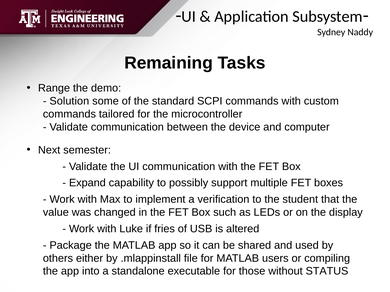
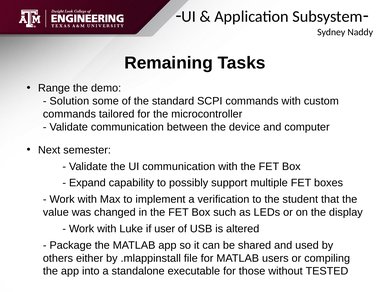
fries: fries -> user
STATUS: STATUS -> TESTED
